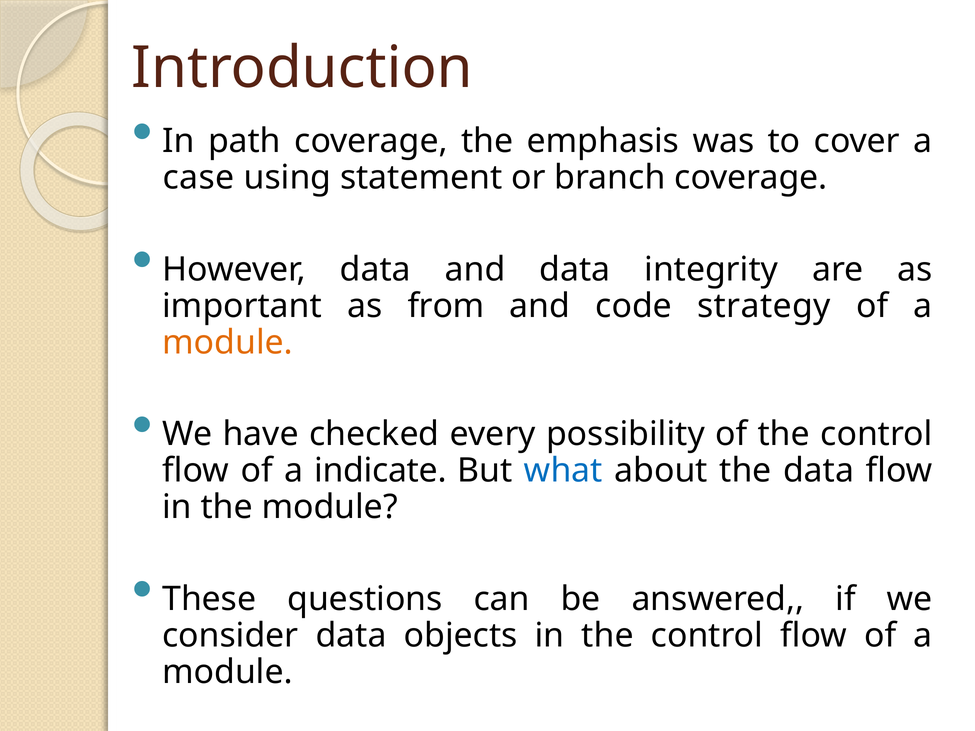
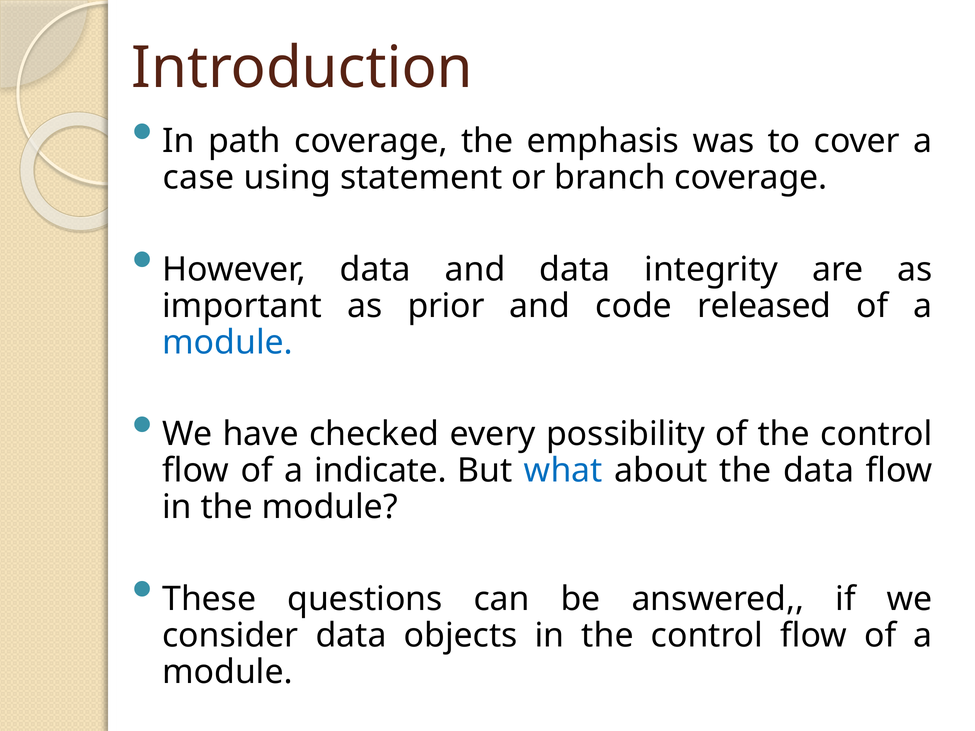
from: from -> prior
strategy: strategy -> released
module at (228, 343) colour: orange -> blue
